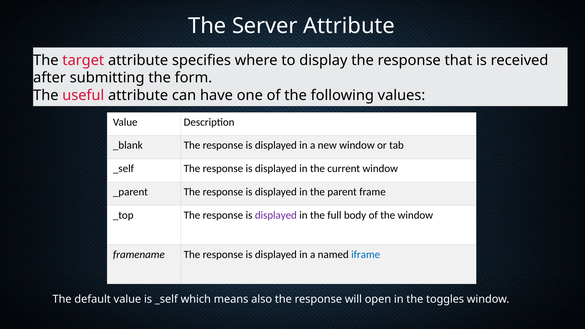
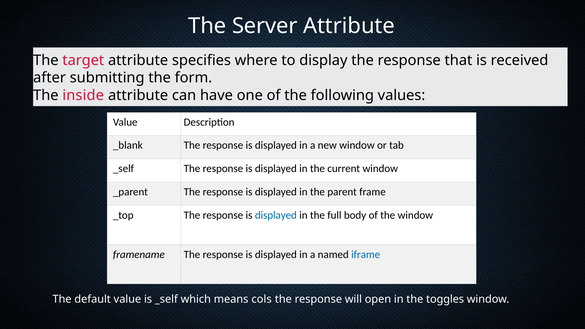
useful: useful -> inside
displayed at (276, 215) colour: purple -> blue
also: also -> cols
